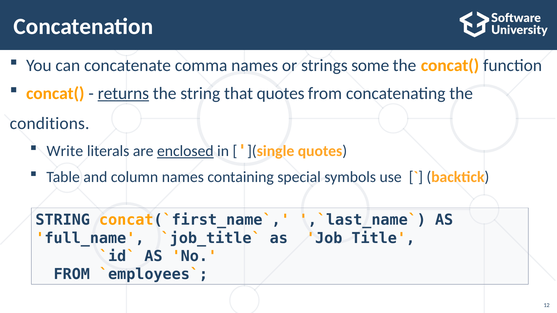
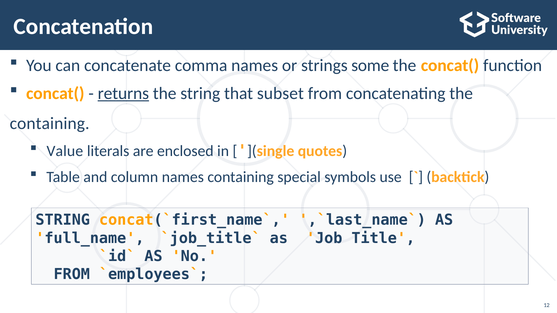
that quotes: quotes -> subset
conditions at (50, 124): conditions -> containing
Write: Write -> Value
enclosed underline: present -> none
